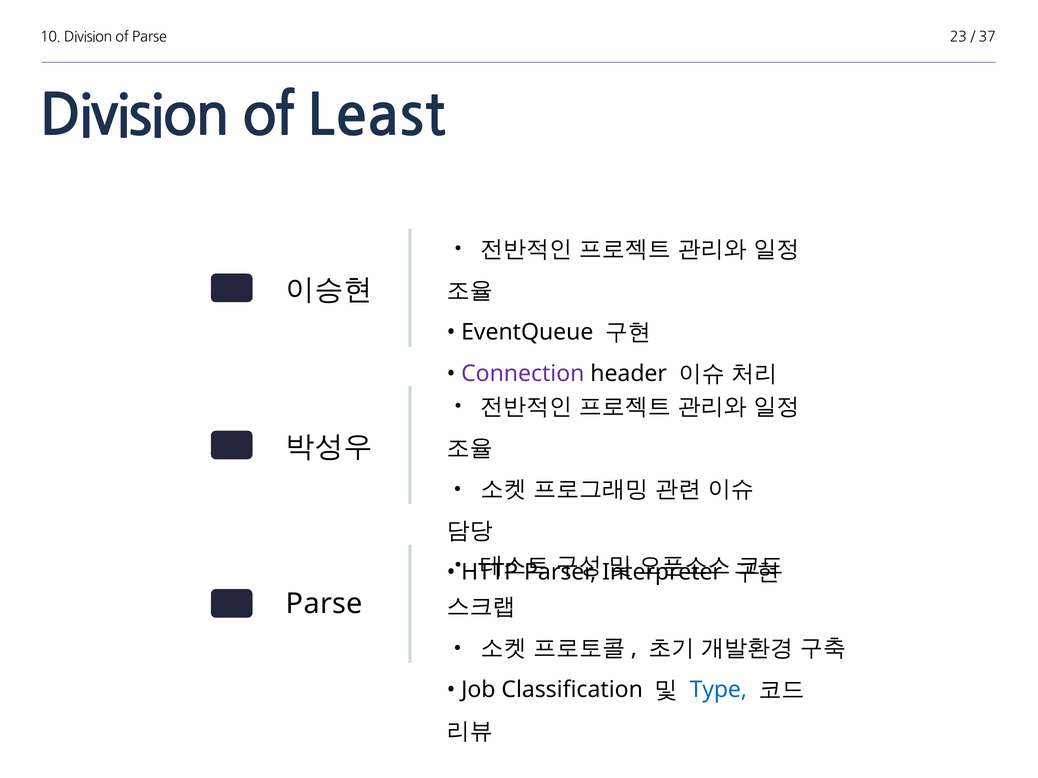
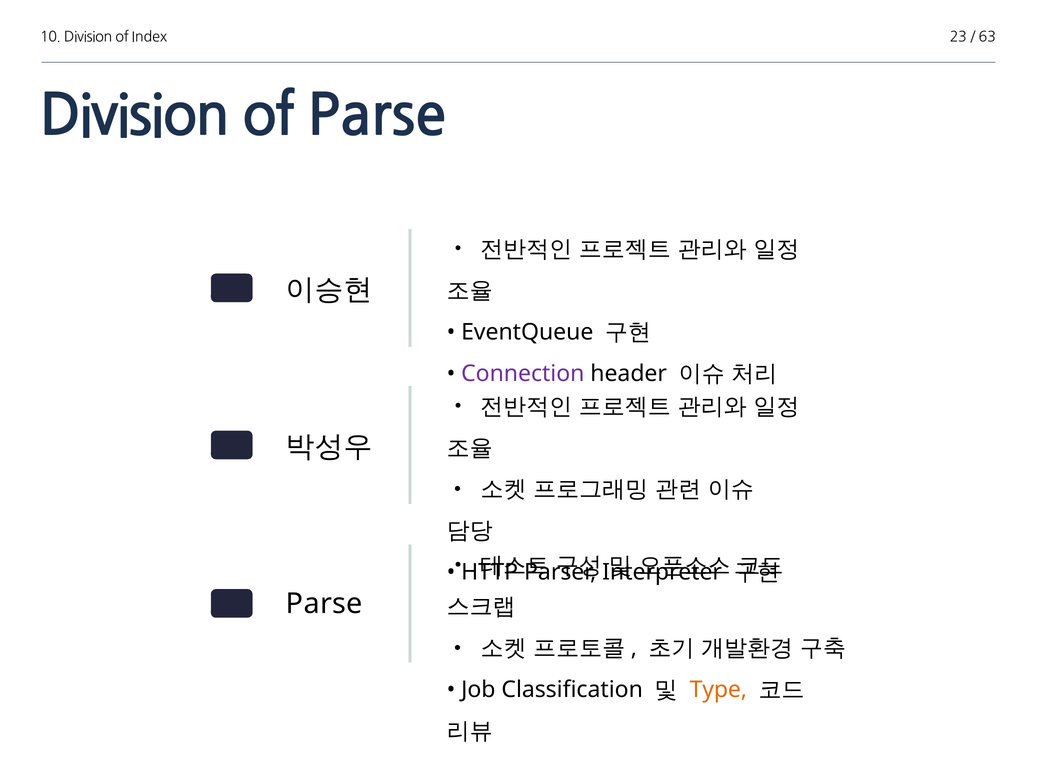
of Parse: Parse -> Index
37: 37 -> 63
of Least: Least -> Parse
Type colour: blue -> orange
